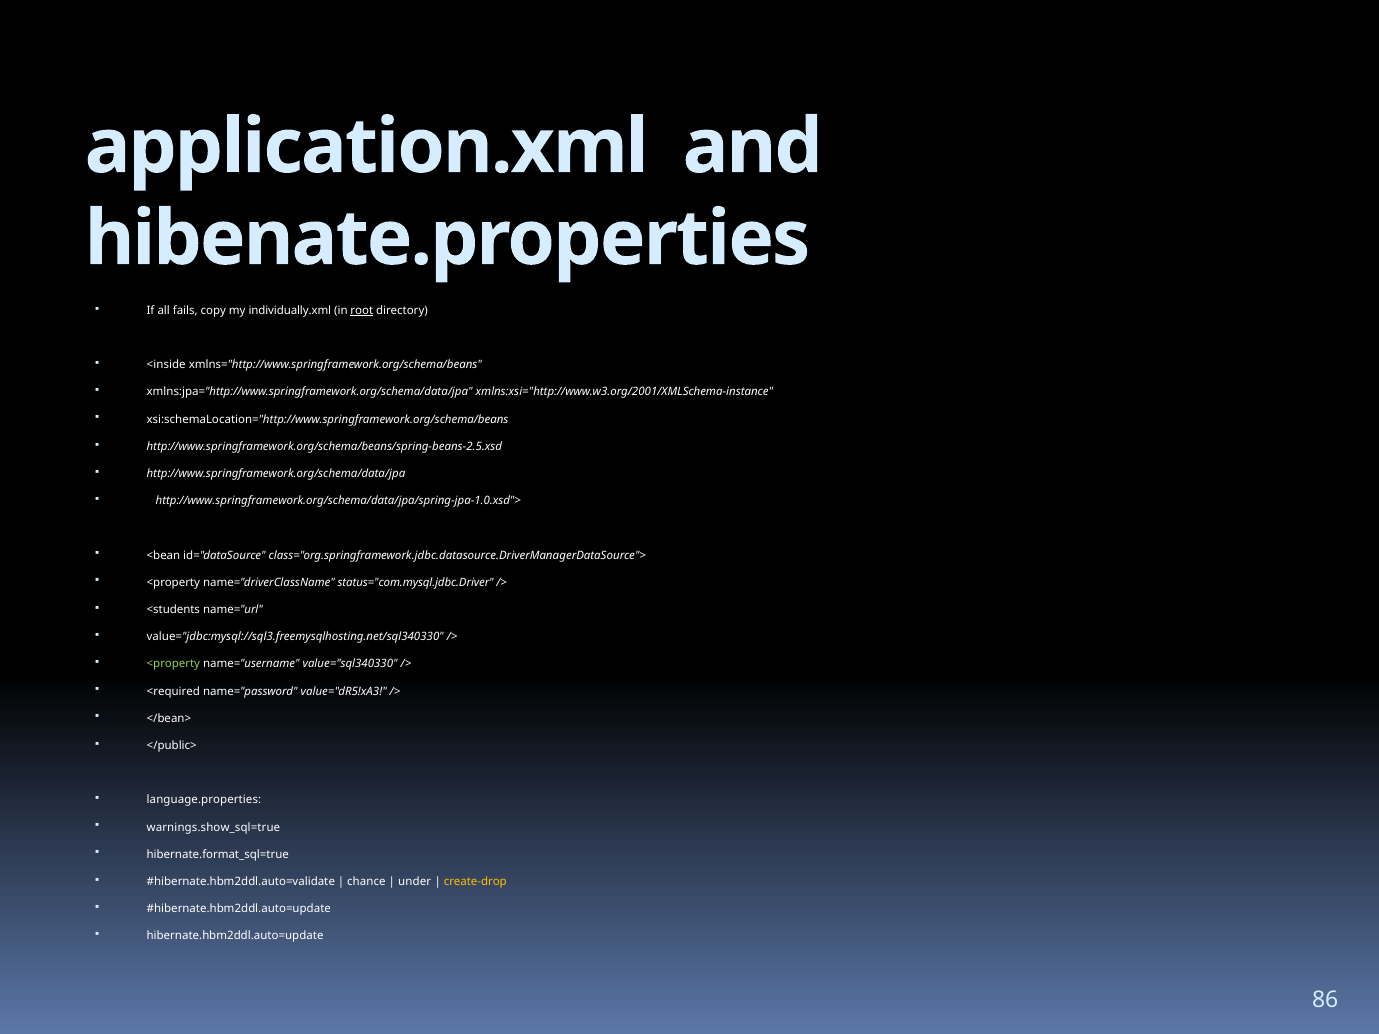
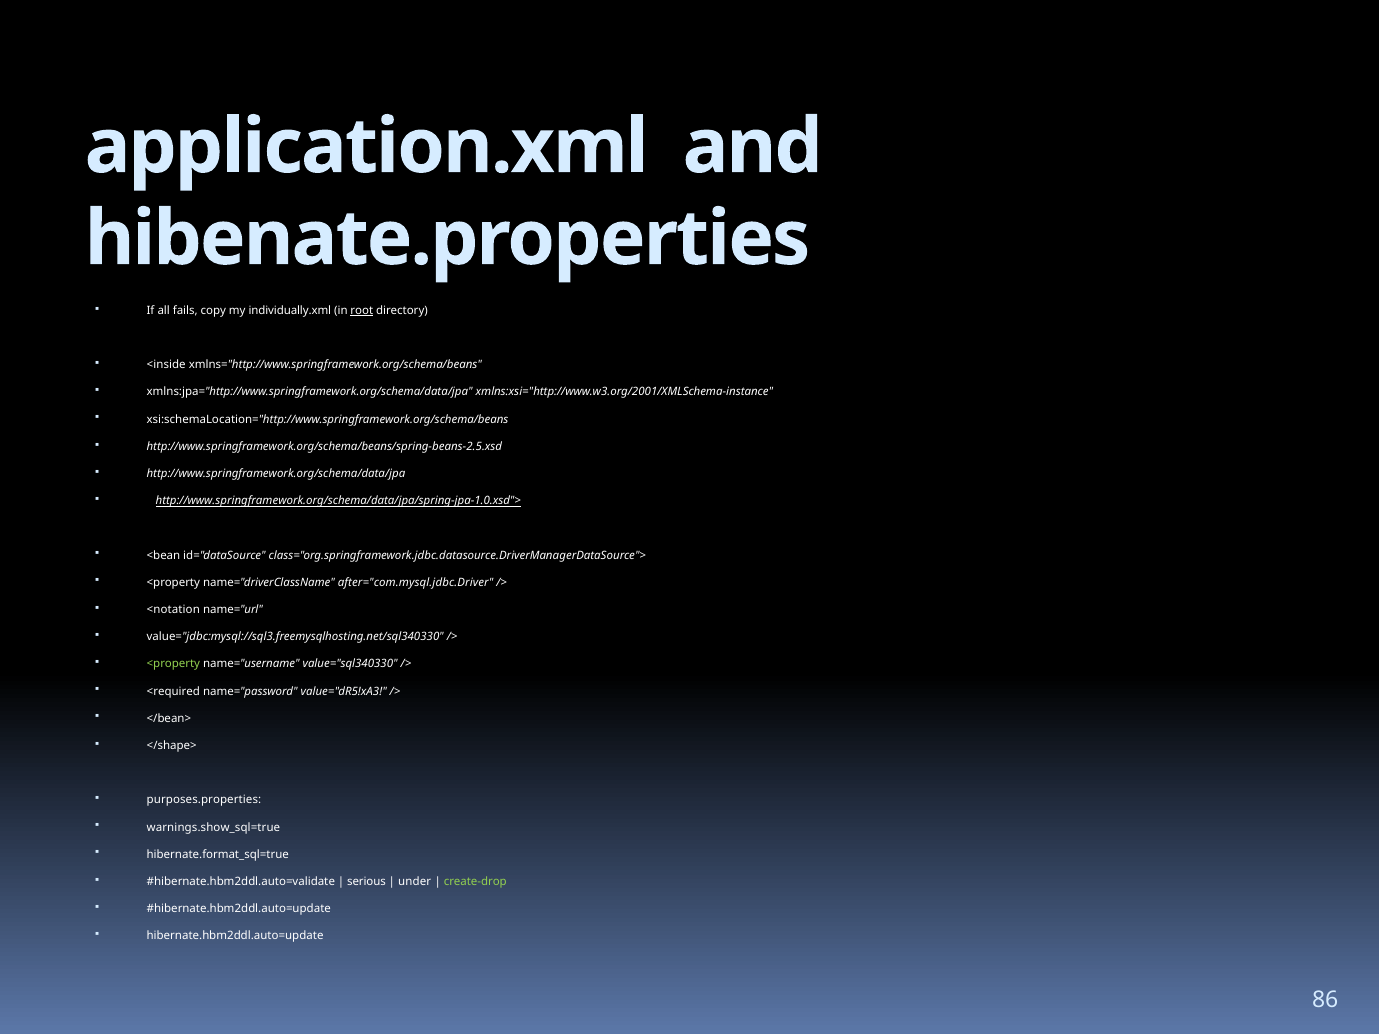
http://www.springframework.org/schema/data/jpa/spring-jpa-1.0.xsd"> underline: none -> present
status="com.mysql.jdbc.Driver: status="com.mysql.jdbc.Driver -> after="com.mysql.jdbc.Driver
<students: <students -> <notation
</public>: </public> -> </shape>
language.properties: language.properties -> purposes.properties
chance: chance -> serious
create-drop colour: yellow -> light green
